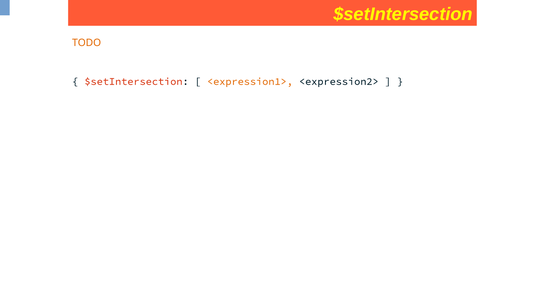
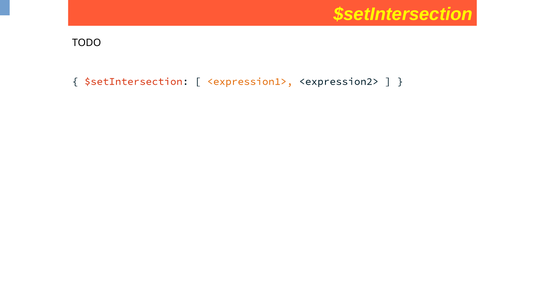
TODO colour: orange -> black
